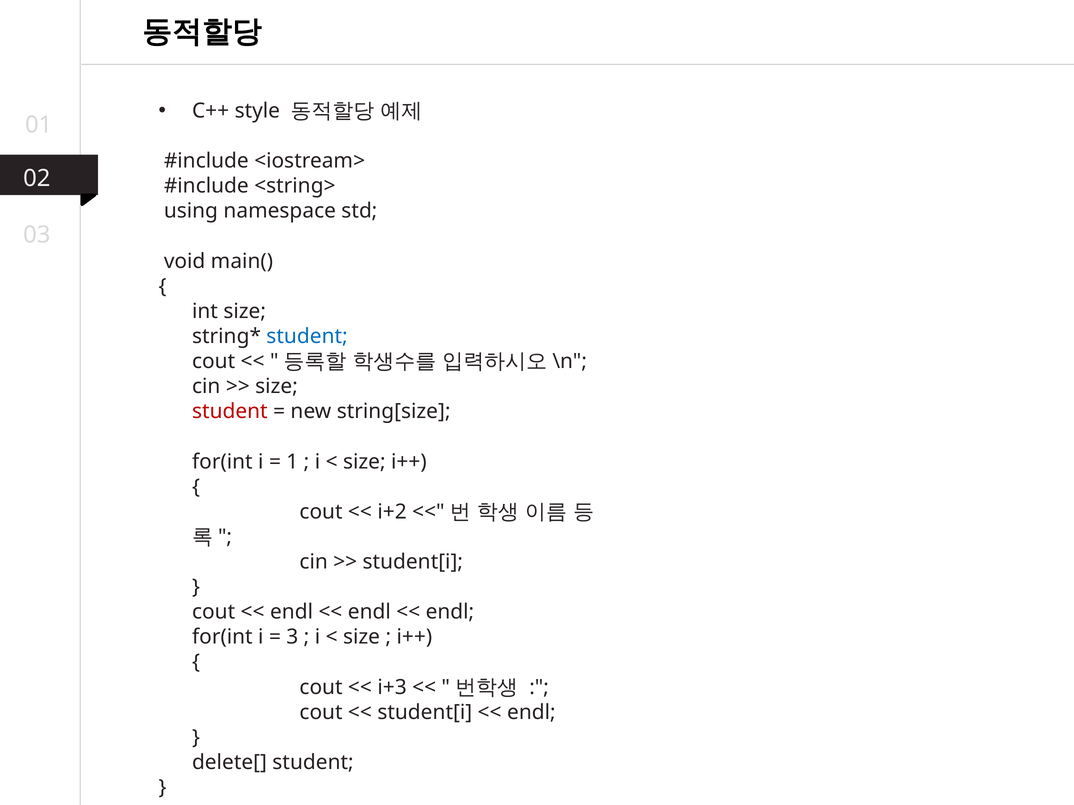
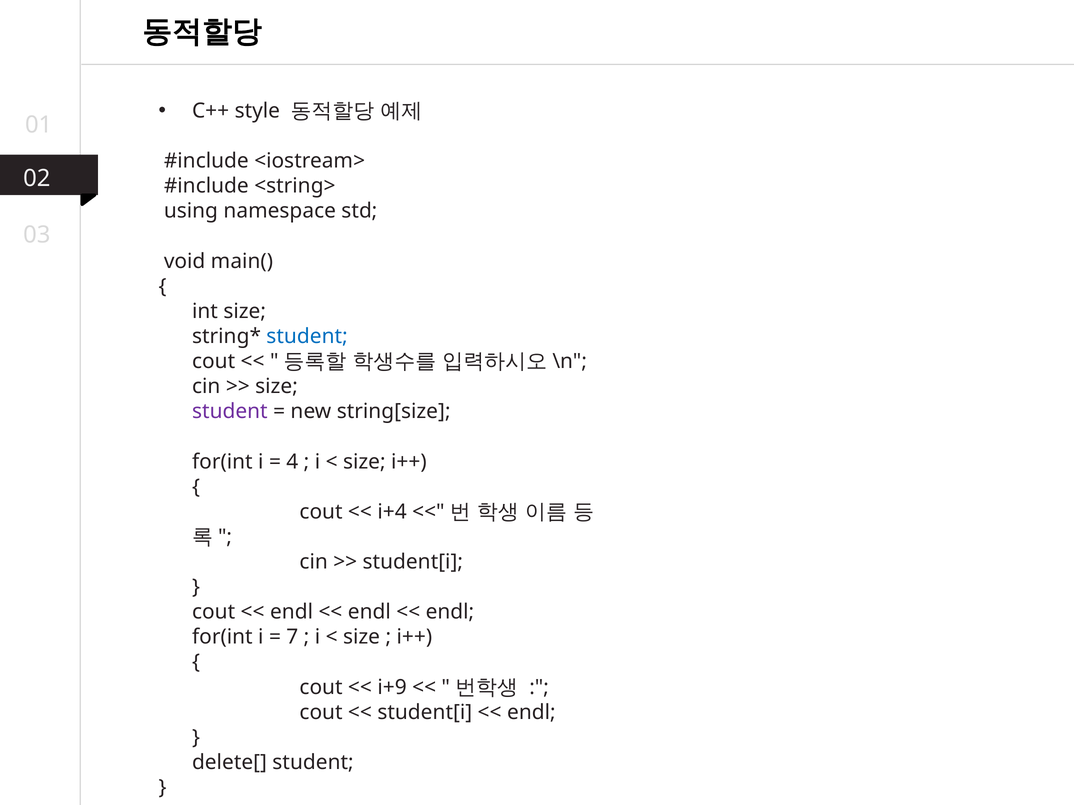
student at (230, 412) colour: red -> purple
1: 1 -> 4
i+2: i+2 -> i+4
3: 3 -> 7
i+3: i+3 -> i+9
